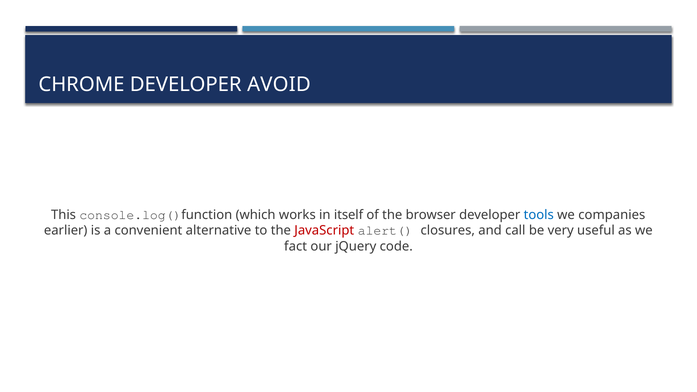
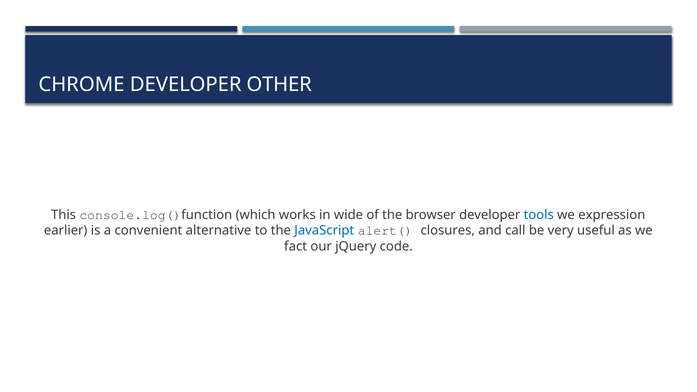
AVOID: AVOID -> OTHER
itself: itself -> wide
companies: companies -> expression
JavaScript colour: red -> blue
